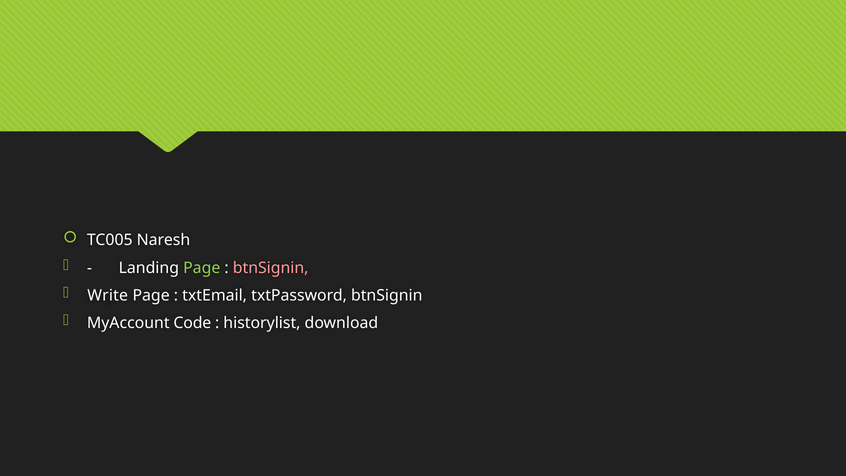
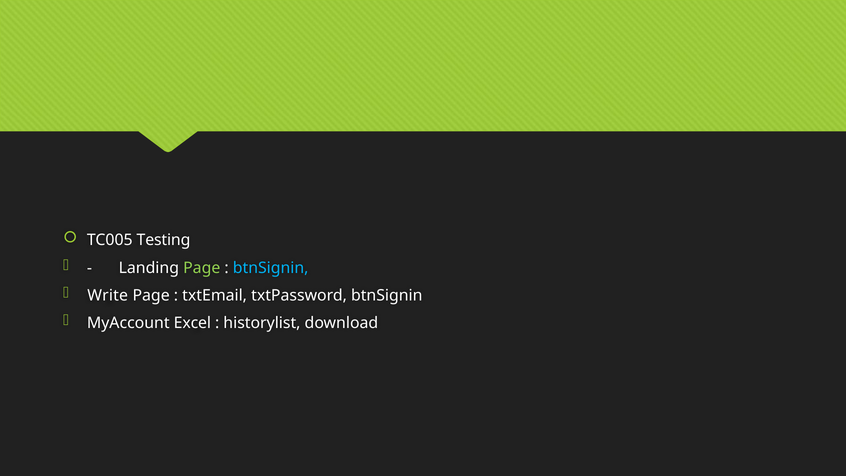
Naresh: Naresh -> Testing
btnSignin at (271, 268) colour: pink -> light blue
Code: Code -> Excel
